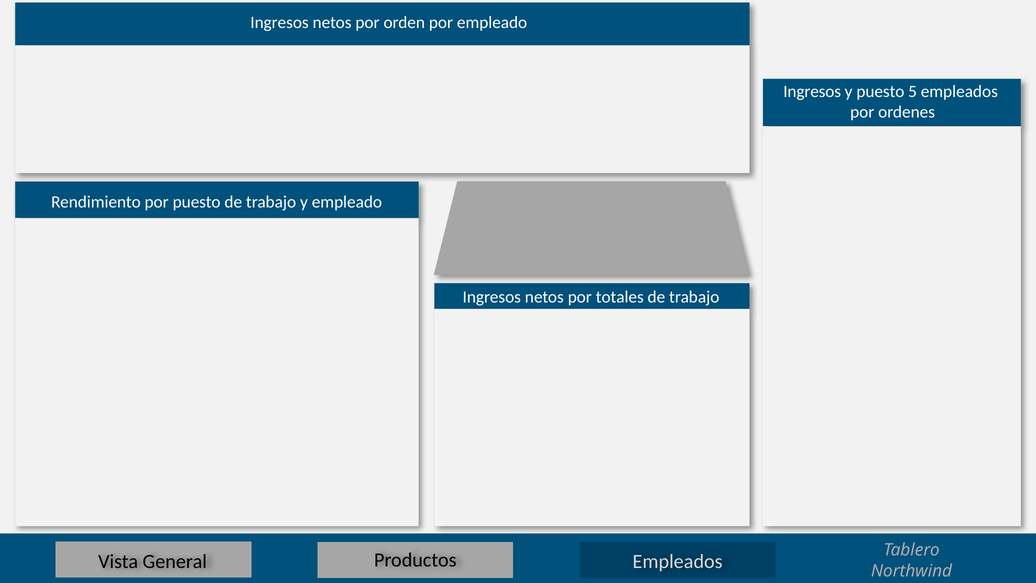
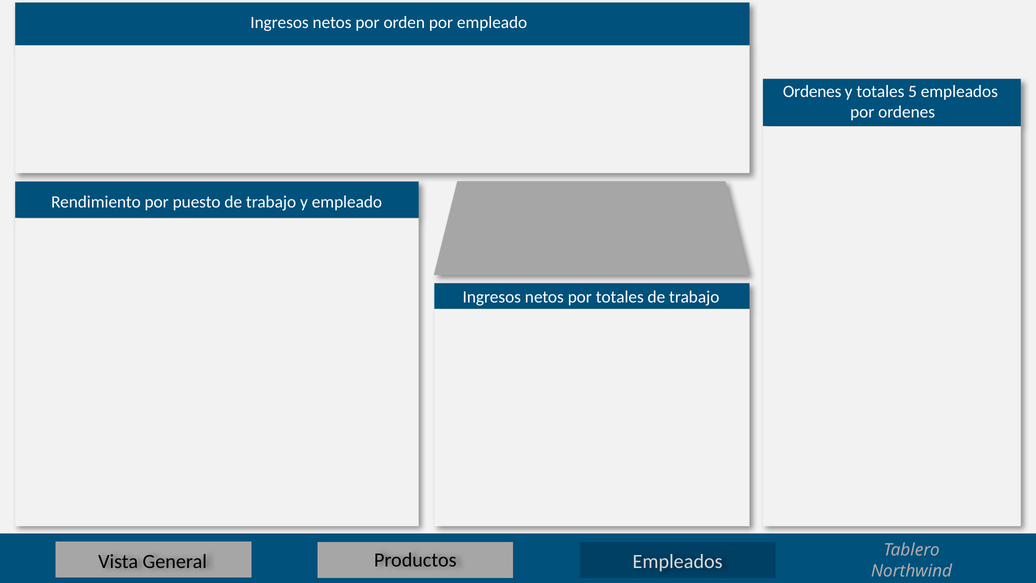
Ingresos at (812, 92): Ingresos -> Ordenes
y puesto: puesto -> totales
